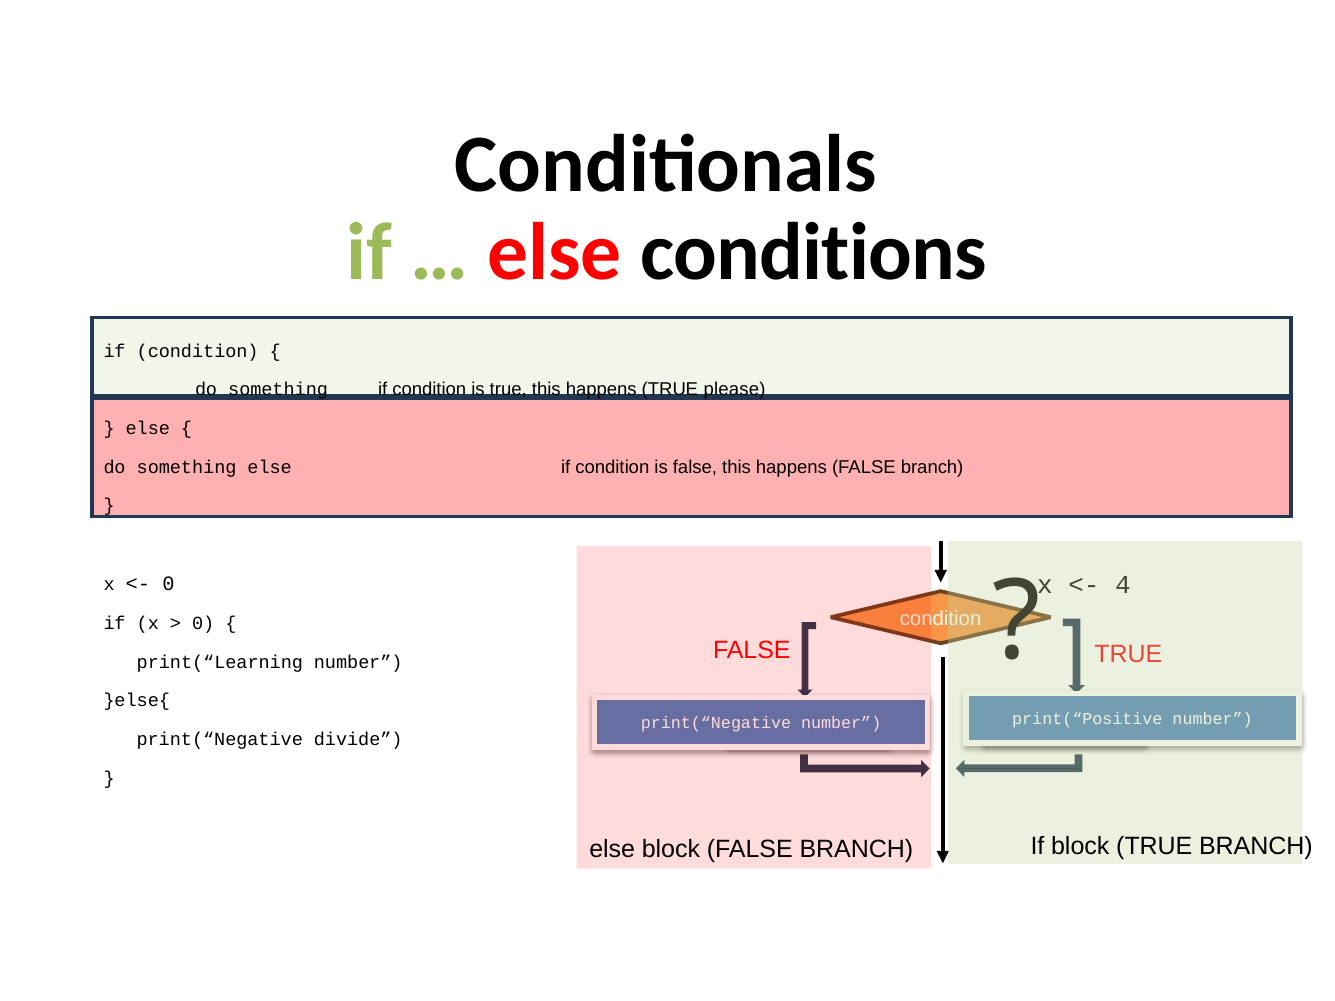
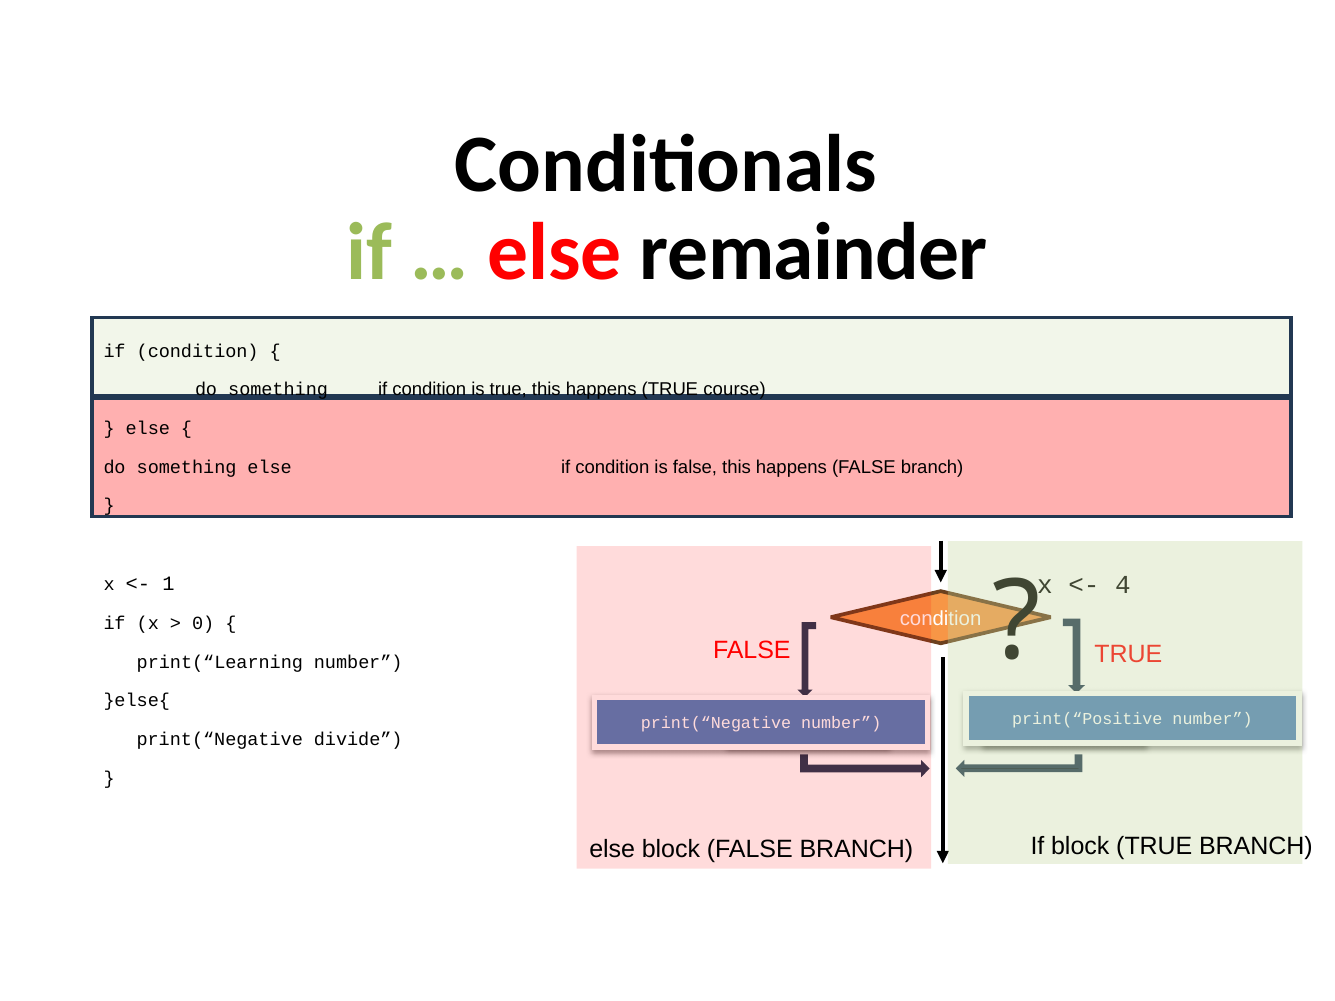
conditions: conditions -> remainder
please: please -> course
0 at (168, 584): 0 -> 1
